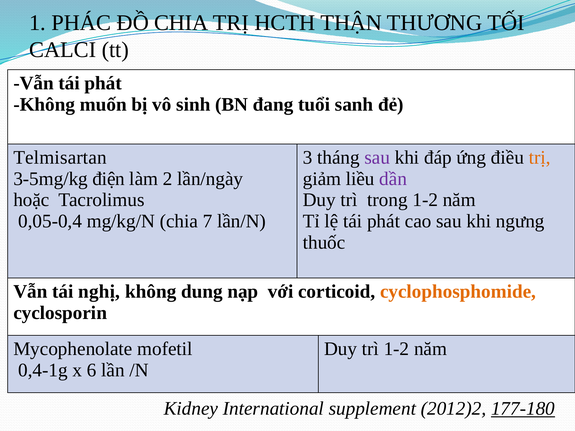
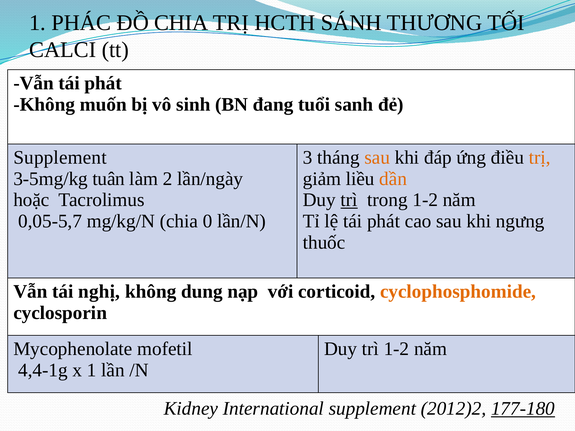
THẬN: THẬN -> SÁNH
Telmisartan at (60, 158): Telmisartan -> Supplement
sau at (377, 158) colour: purple -> orange
điện: điện -> tuân
dần colour: purple -> orange
trì at (349, 200) underline: none -> present
0,05-0,4: 0,05-0,4 -> 0,05-5,7
7: 7 -> 0
0,4-1g: 0,4-1g -> 4,4-1g
x 6: 6 -> 1
